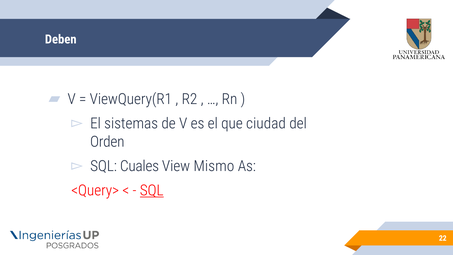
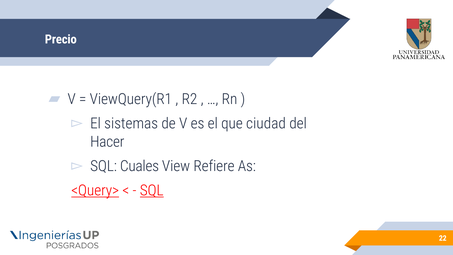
Deben: Deben -> Precio
Orden: Orden -> Hacer
Mismo: Mismo -> Refiere
<Query> underline: none -> present
